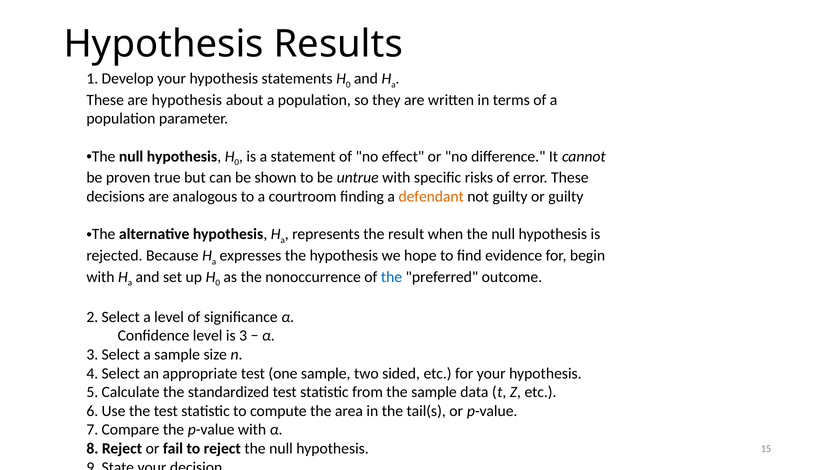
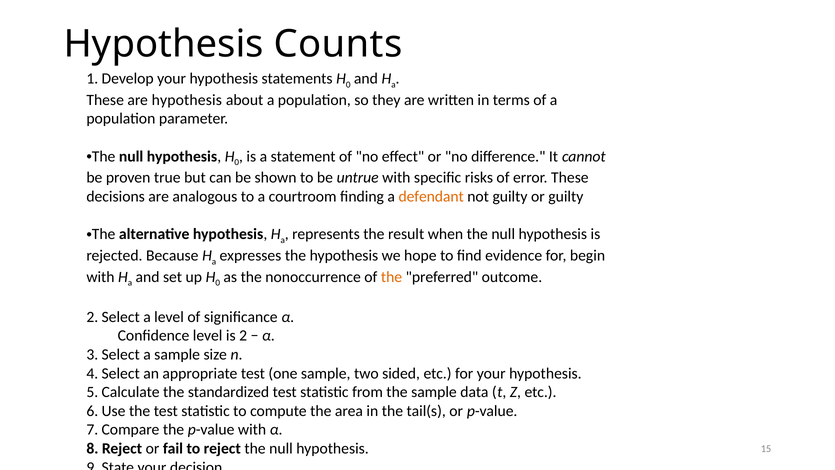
Results: Results -> Counts
the at (392, 277) colour: blue -> orange
is 3: 3 -> 2
